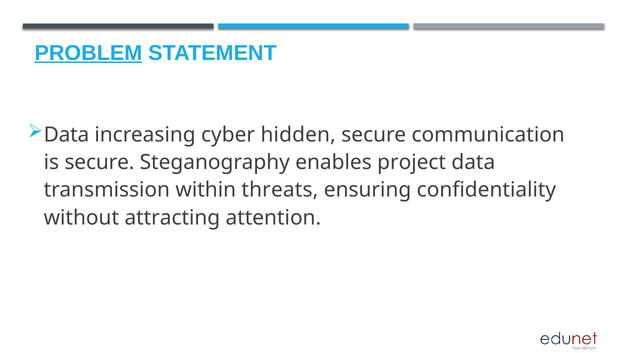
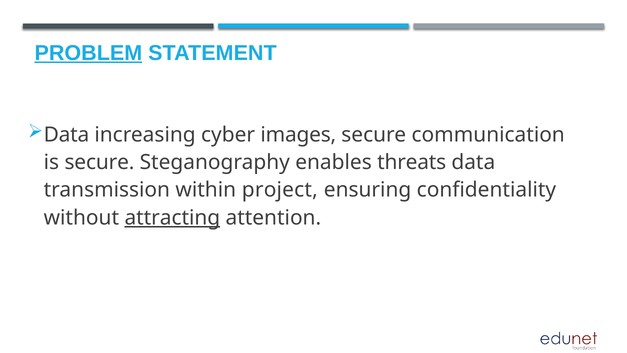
hidden: hidden -> images
project: project -> threats
threats: threats -> project
attracting underline: none -> present
